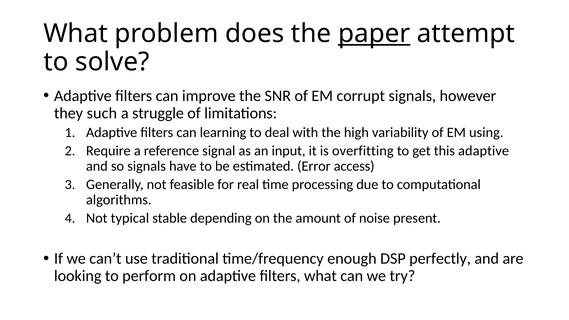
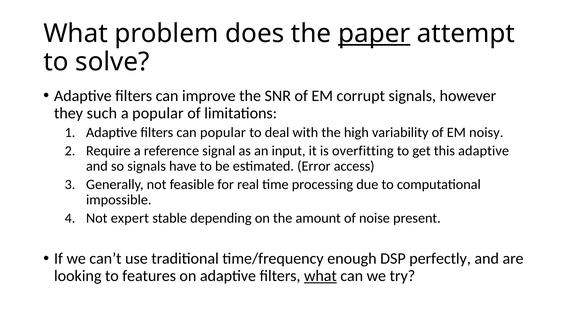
a struggle: struggle -> popular
can learning: learning -> popular
using: using -> noisy
algorithms: algorithms -> impossible
typical: typical -> expert
perform: perform -> features
what at (320, 276) underline: none -> present
